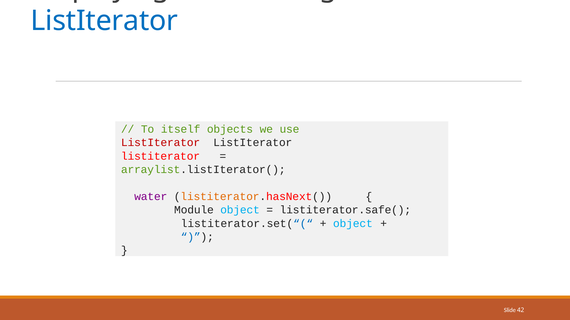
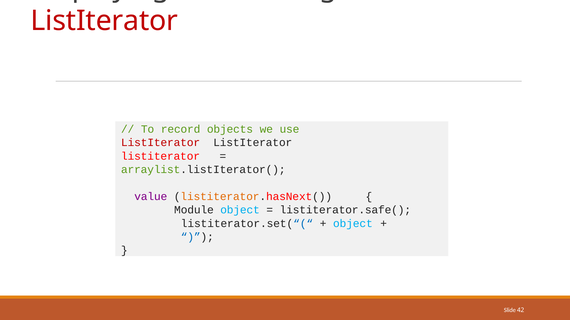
ListIterator at (104, 21) colour: blue -> red
itself: itself -> record
water: water -> value
